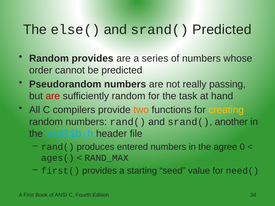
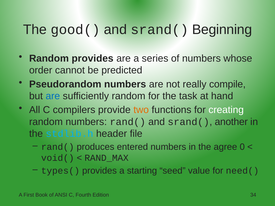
else(: else( -> good(
srand( Predicted: Predicted -> Beginning
passing: passing -> compile
are at (53, 96) colour: red -> blue
creating colour: yellow -> white
ages(: ages( -> void(
first(: first( -> types(
